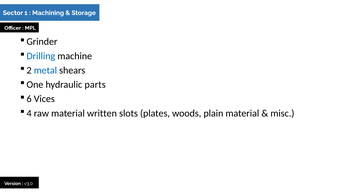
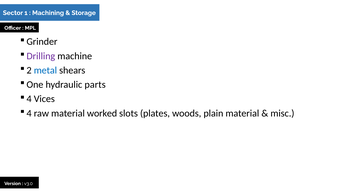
Drilling colour: blue -> purple
6 at (29, 99): 6 -> 4
written: written -> worked
